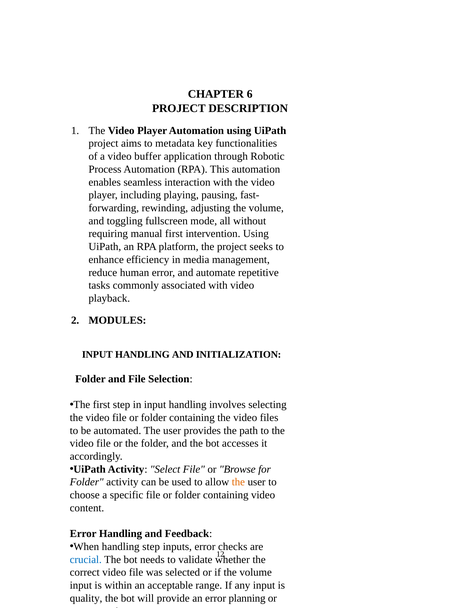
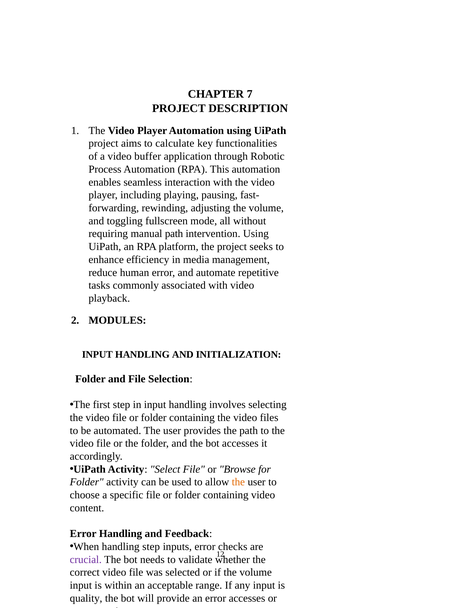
6: 6 -> 7
metadata: metadata -> calculate
manual first: first -> path
crucial colour: blue -> purple
error planning: planning -> accesses
